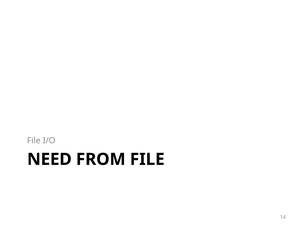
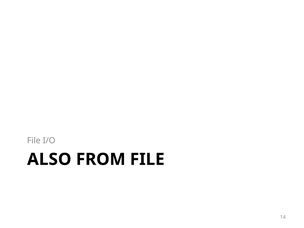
NEED: NEED -> ALSO
